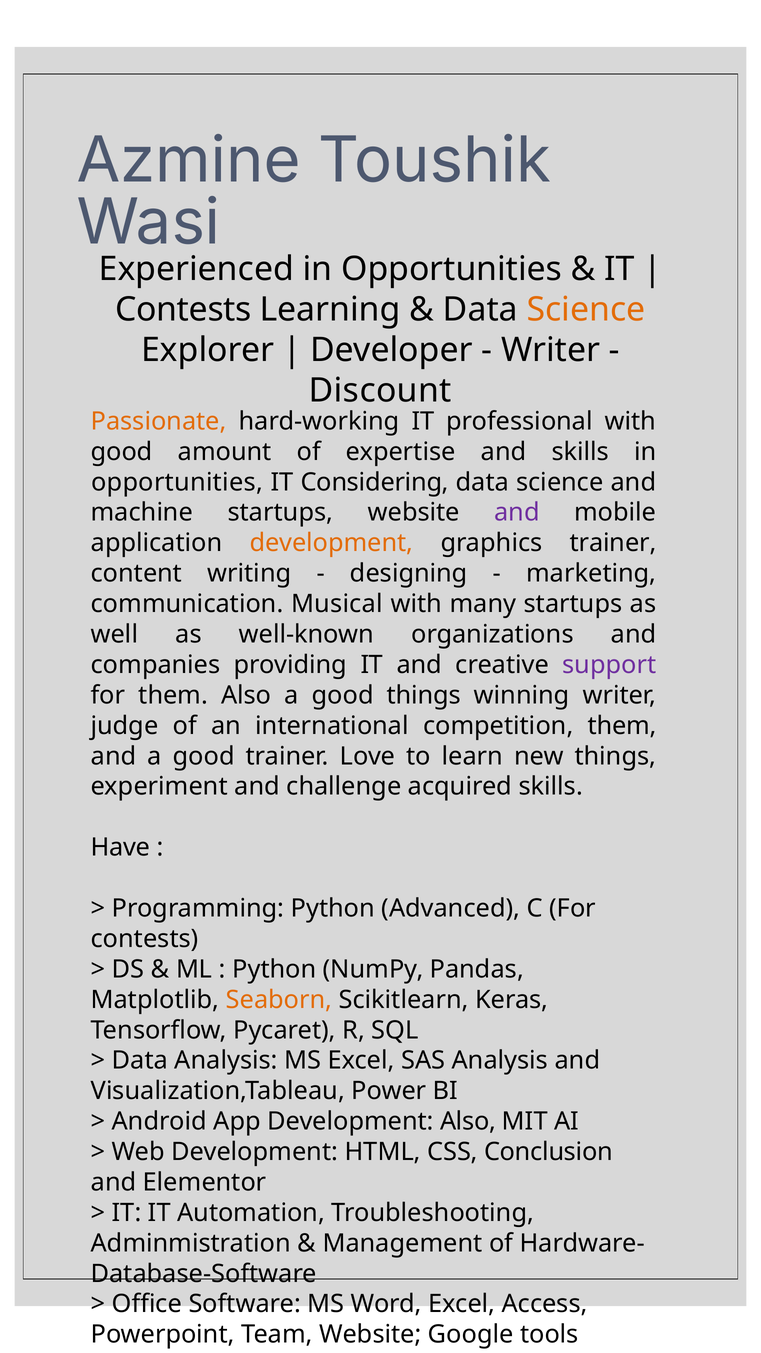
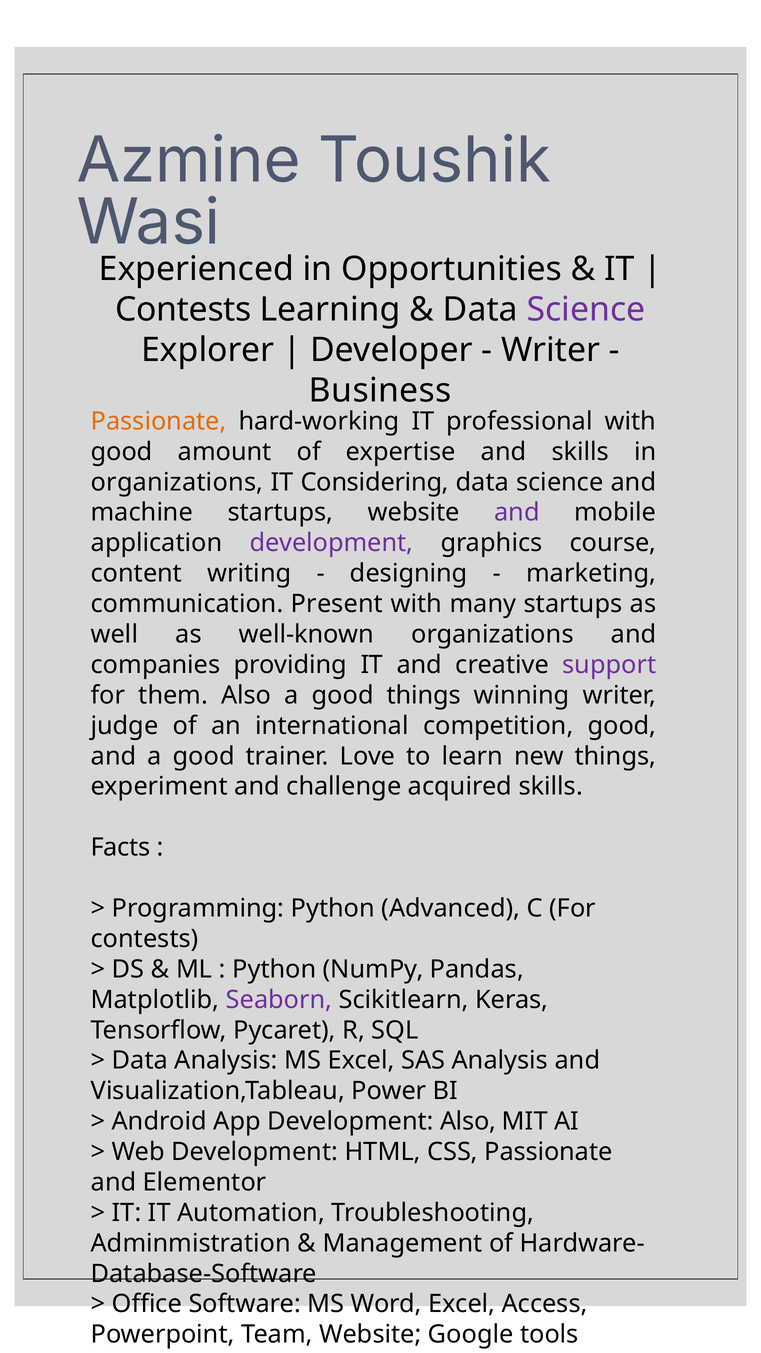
Science at (586, 309) colour: orange -> purple
Discount: Discount -> Business
opportunities at (177, 482): opportunities -> organizations
development at (331, 543) colour: orange -> purple
graphics trainer: trainer -> course
Musical: Musical -> Present
competition them: them -> good
Have: Have -> Facts
Seaborn colour: orange -> purple
CSS Conclusion: Conclusion -> Passionate
